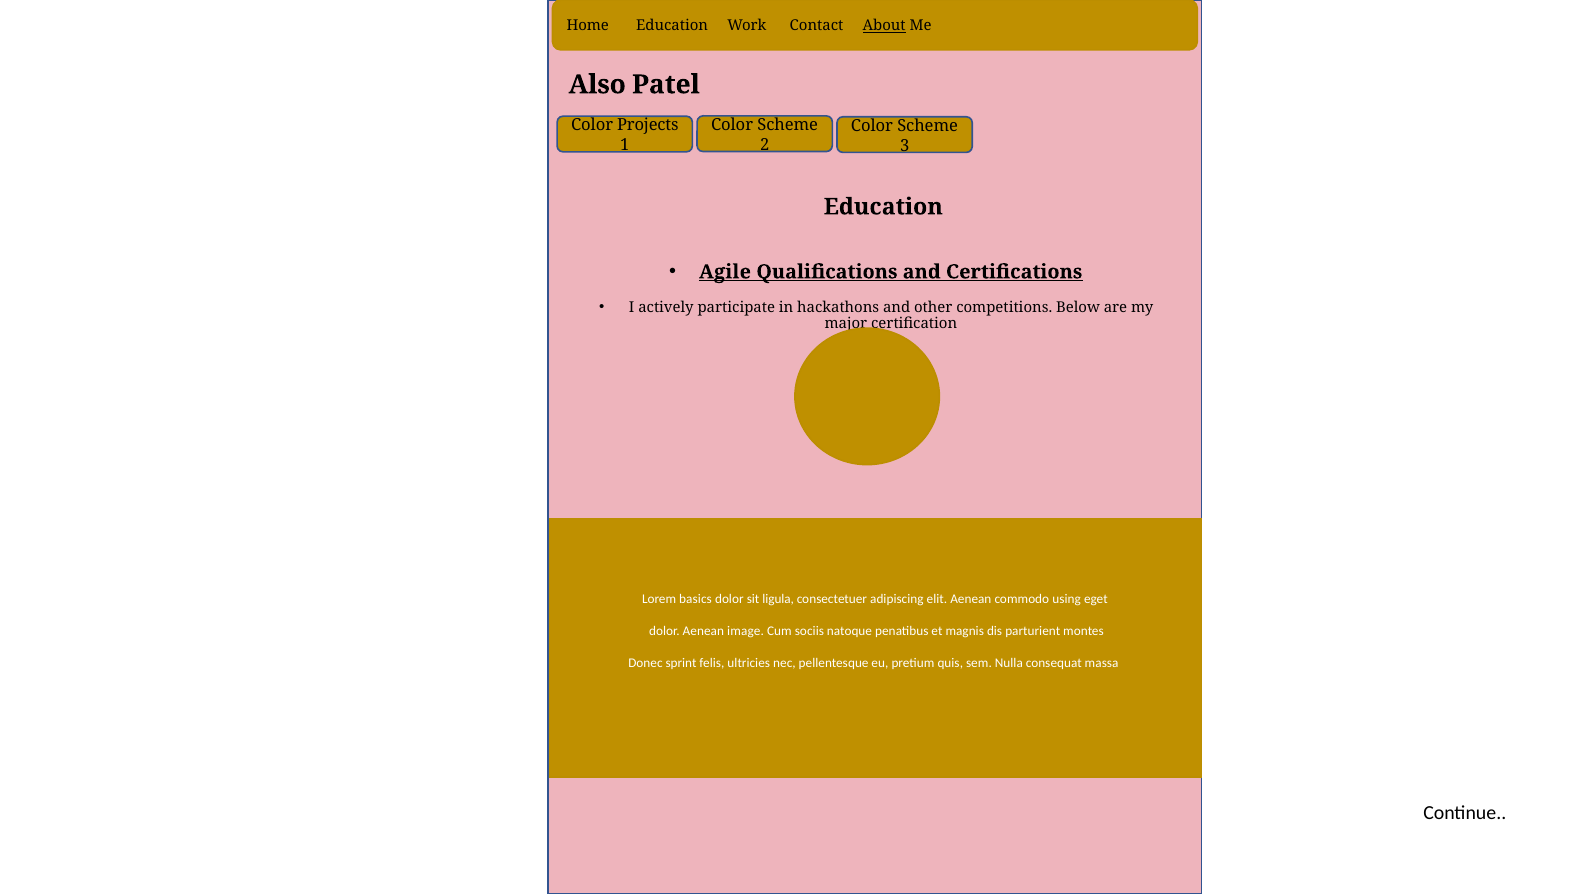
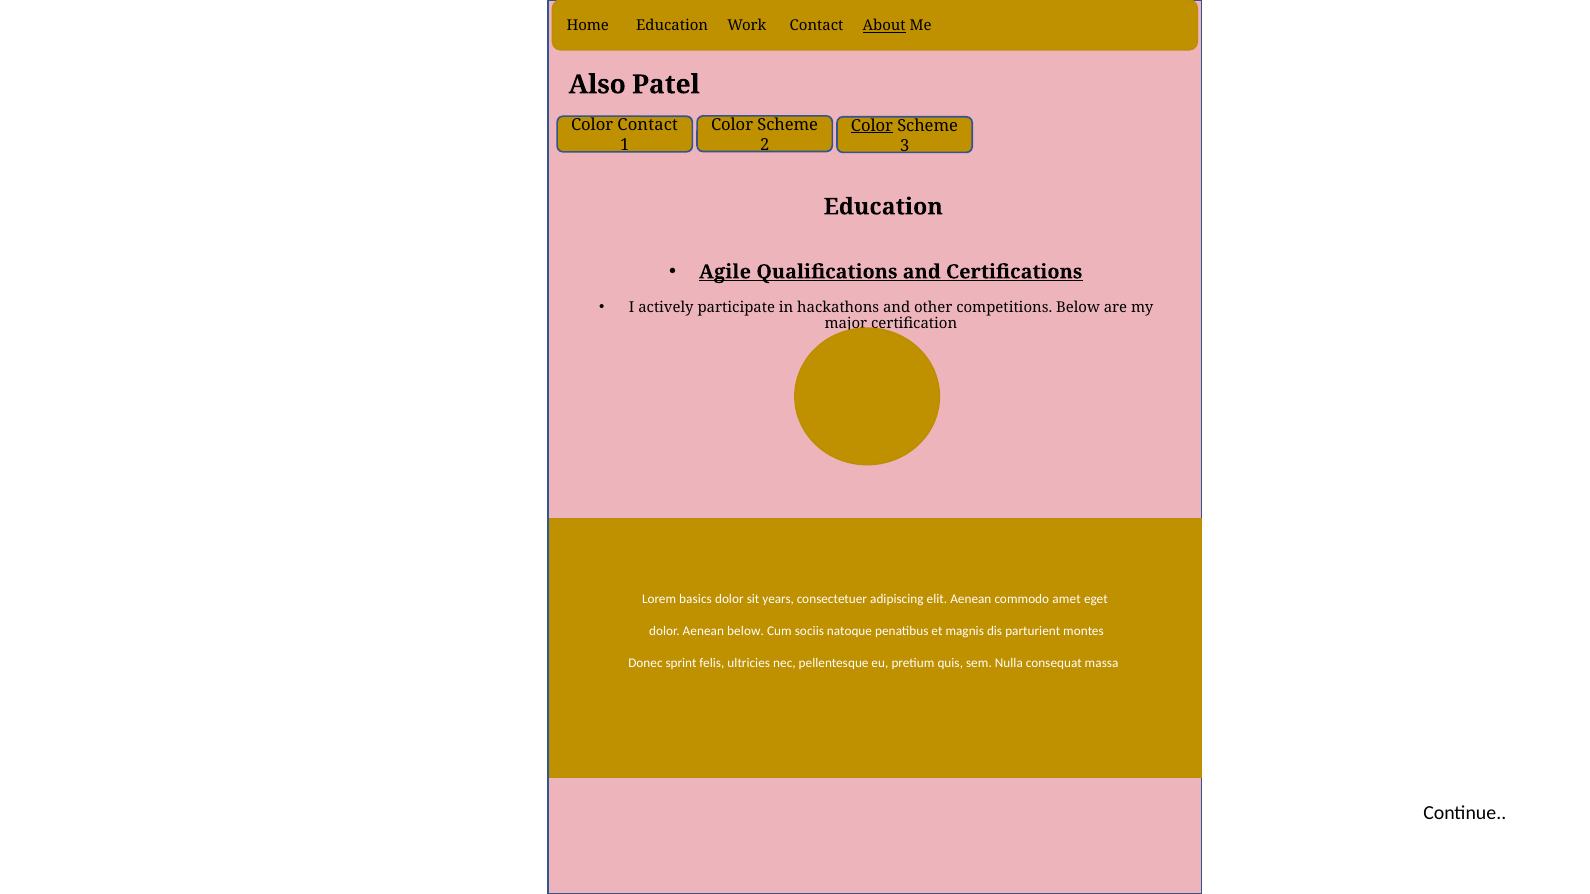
Color Projects: Projects -> Contact
Color at (872, 126) underline: none -> present
ligula: ligula -> years
using: using -> amet
Aenean image: image -> below
